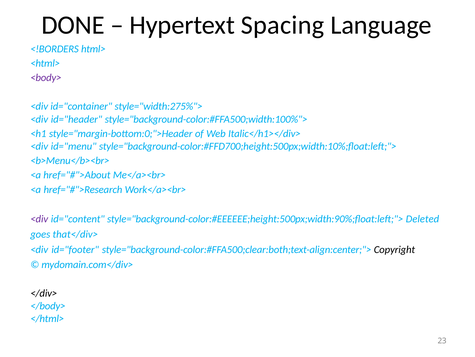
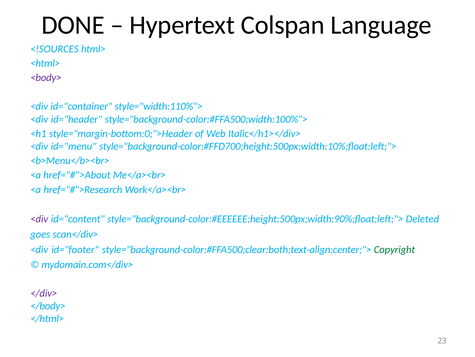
Spacing: Spacing -> Colspan
<!BORDERS: <!BORDERS -> <!SOURCES
style="width:275%">: style="width:275%"> -> style="width:110%">
that</div>: that</div> -> scan</div>
Copyright colour: black -> green
</div> colour: black -> purple
